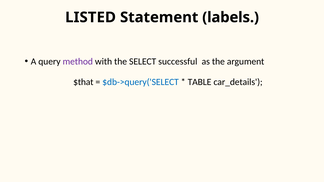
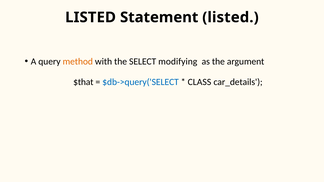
Statement labels: labels -> listed
method colour: purple -> orange
successful: successful -> modifying
TABLE: TABLE -> CLASS
